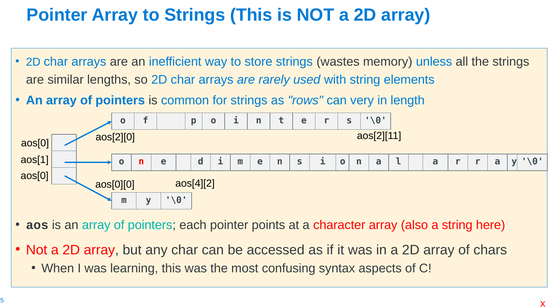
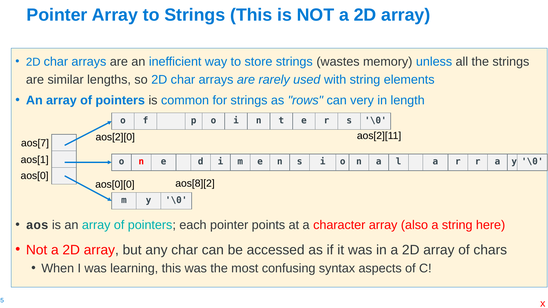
aos[0 at (35, 143): aos[0 -> aos[7
aos[4][2: aos[4][2 -> aos[8][2
